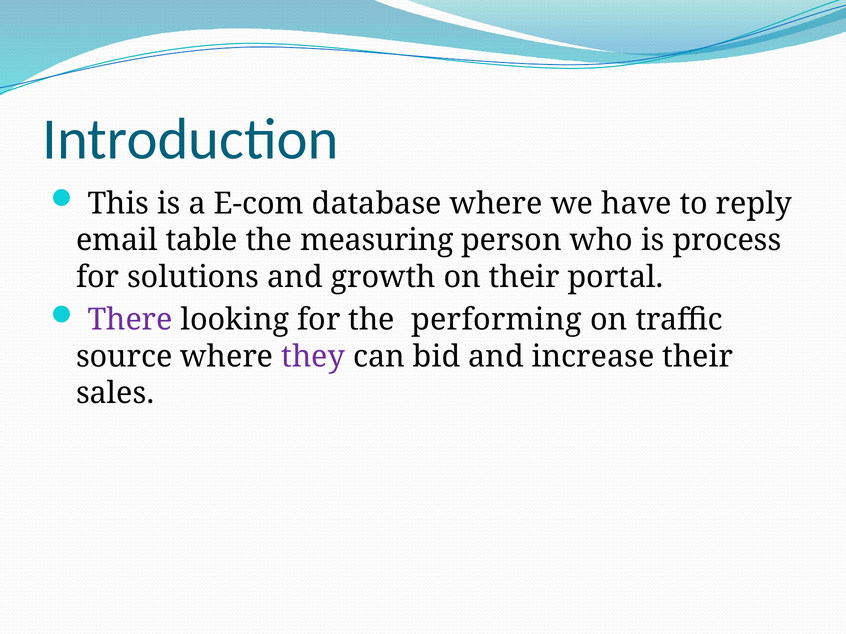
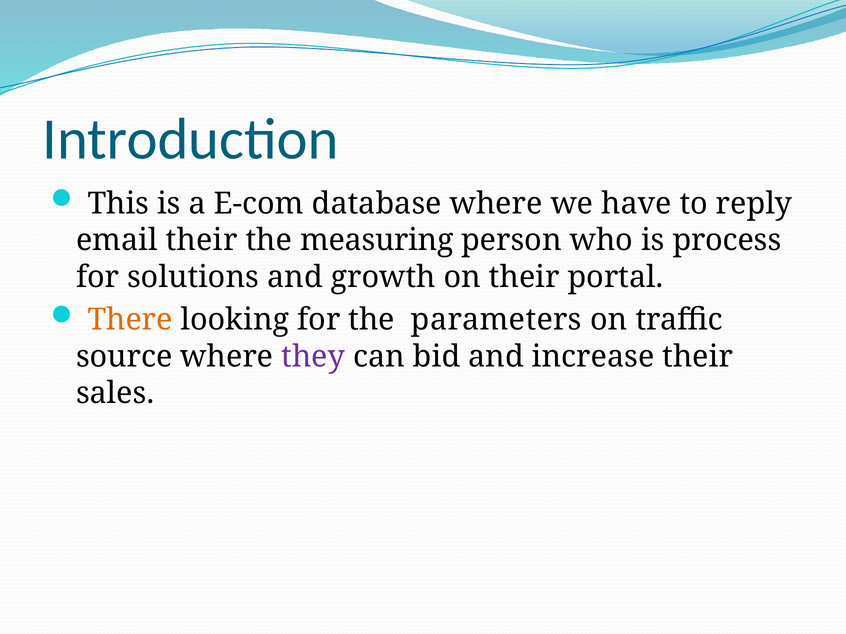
email table: table -> their
There colour: purple -> orange
performing: performing -> parameters
